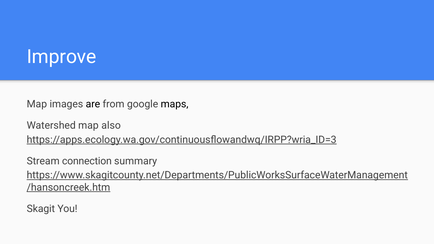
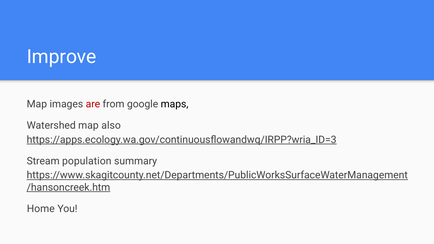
are colour: black -> red
connection: connection -> population
Skagit: Skagit -> Home
